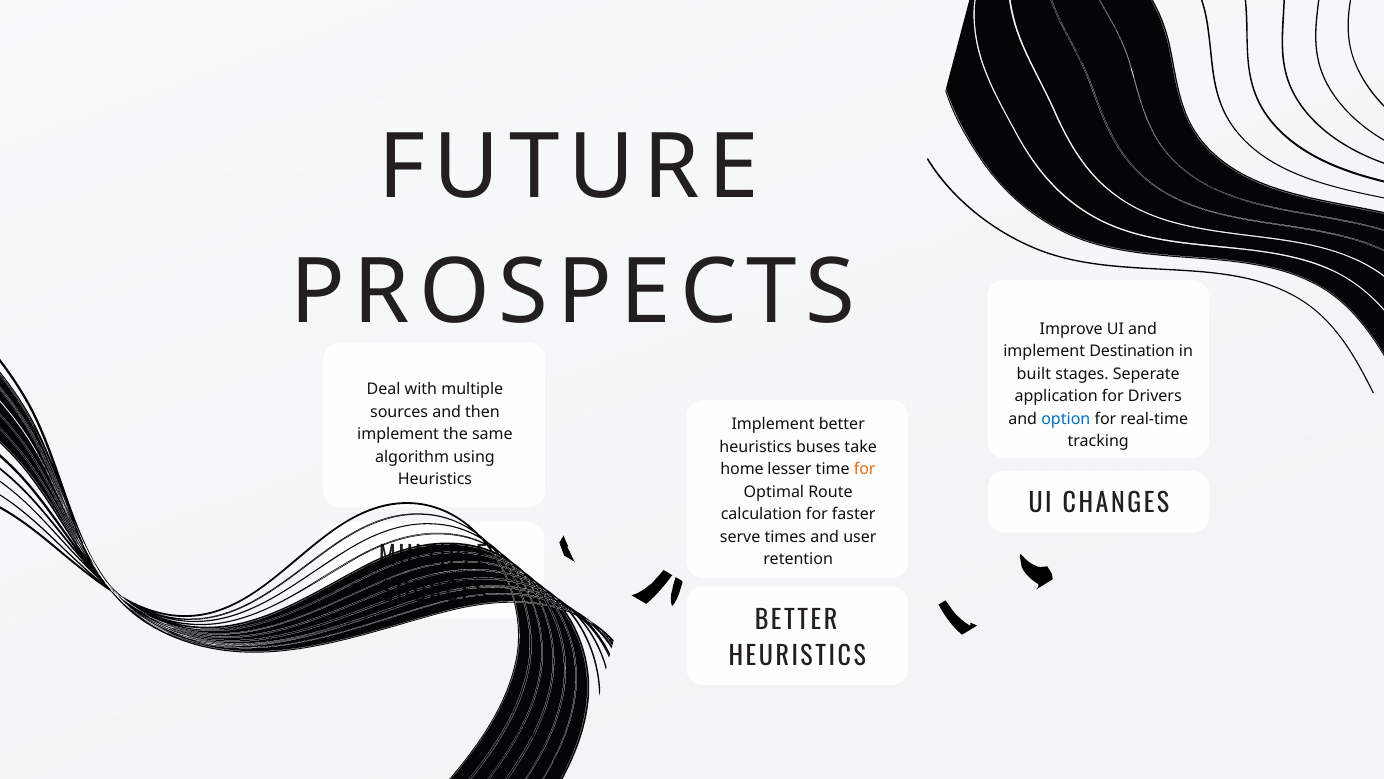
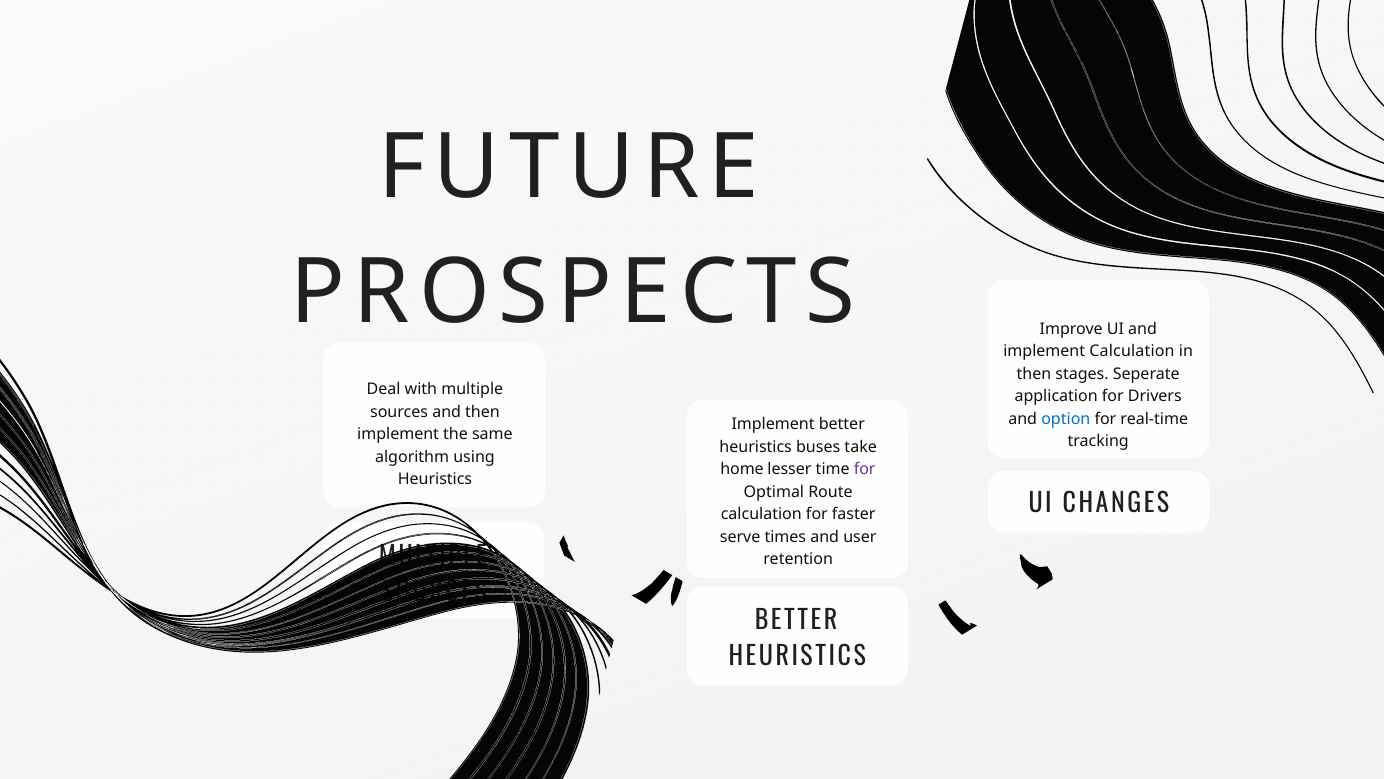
implement Destination: Destination -> Calculation
built at (1034, 374): built -> then
for at (865, 469) colour: orange -> purple
